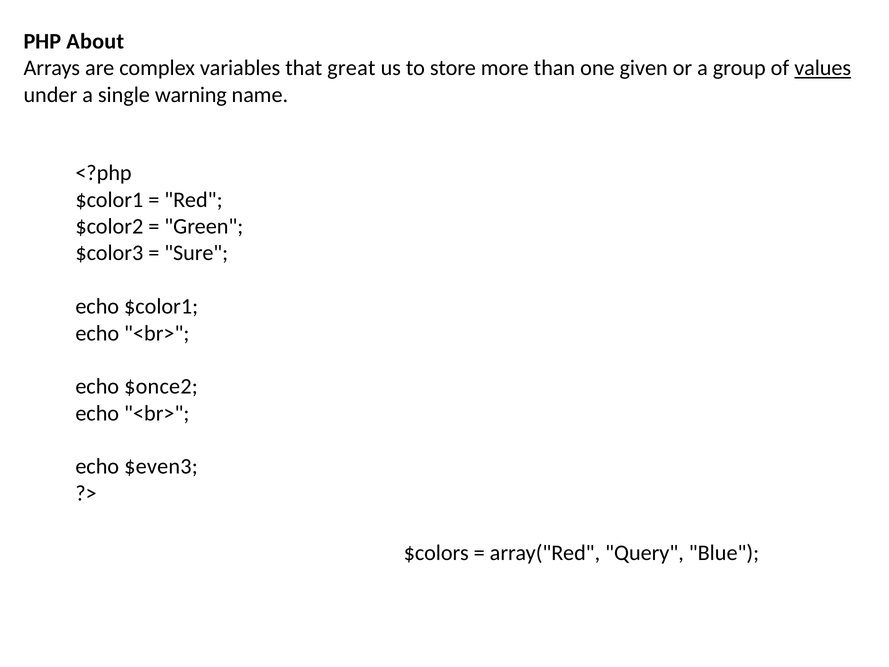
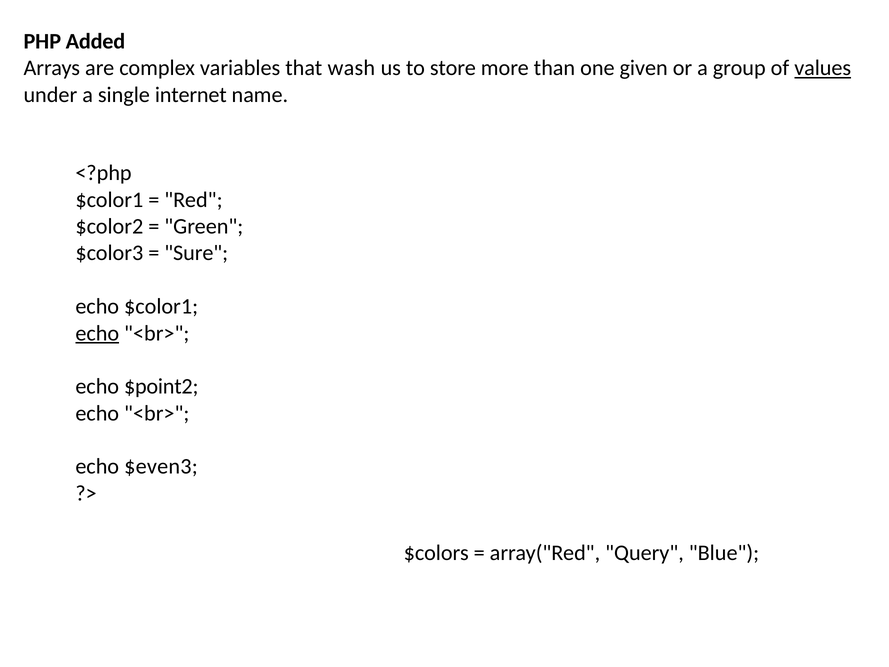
About: About -> Added
great: great -> wash
warning: warning -> internet
echo at (97, 333) underline: none -> present
$once2: $once2 -> $point2
